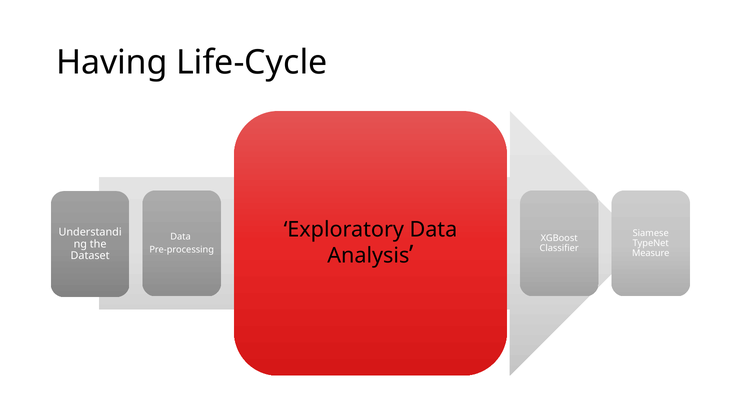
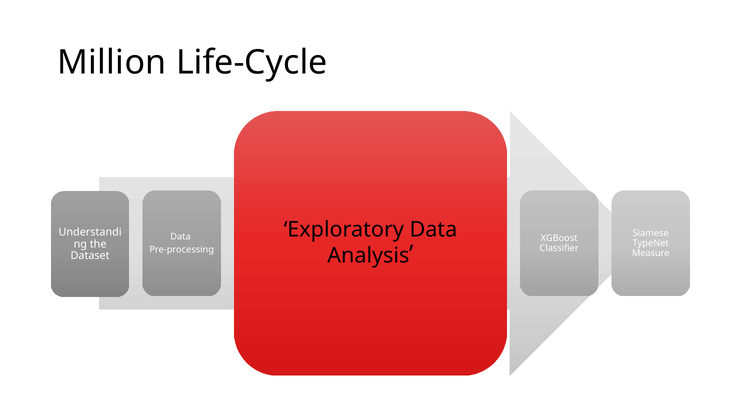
Having: Having -> Million
